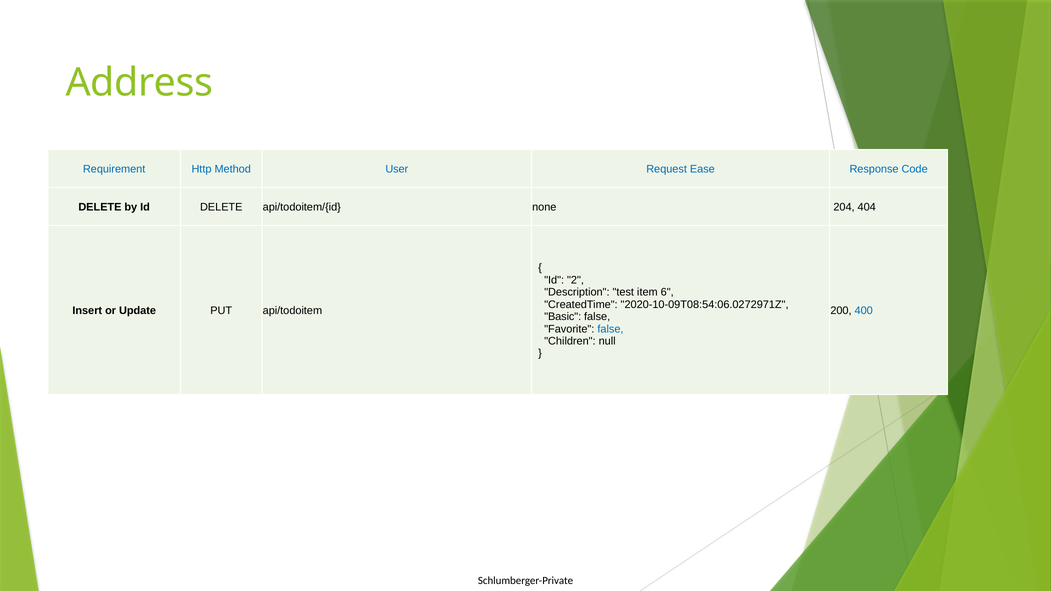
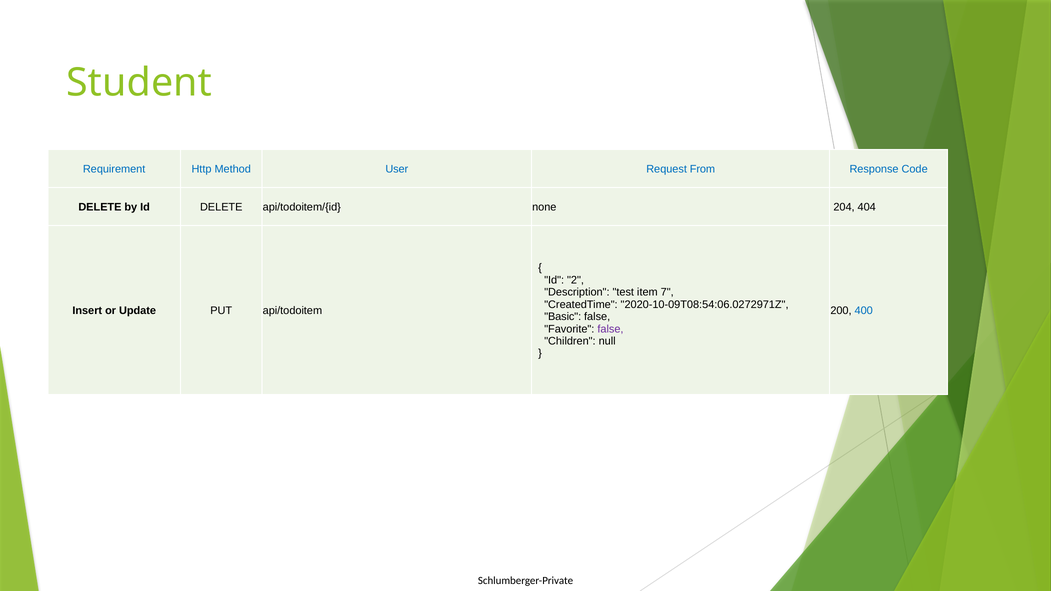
Address: Address -> Student
Ease: Ease -> From
6: 6 -> 7
false at (611, 329) colour: blue -> purple
